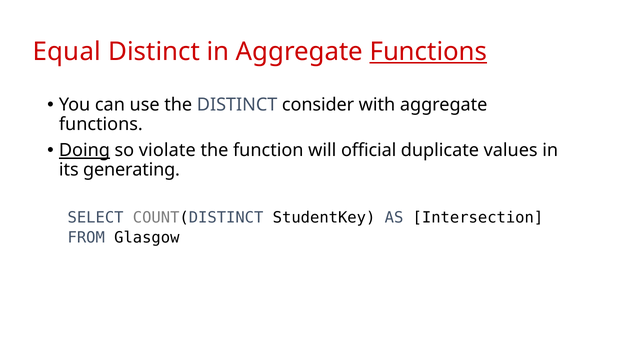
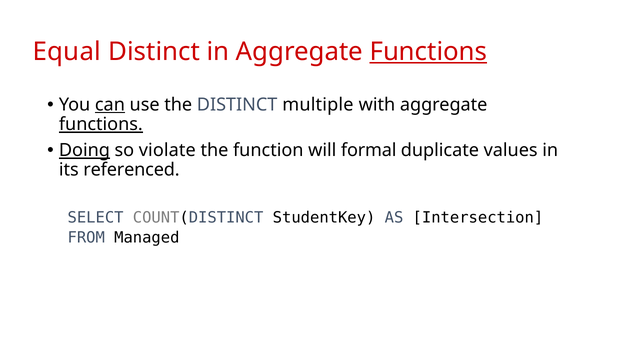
can underline: none -> present
consider: consider -> multiple
functions at (101, 124) underline: none -> present
official: official -> formal
generating: generating -> referenced
Glasgow: Glasgow -> Managed
